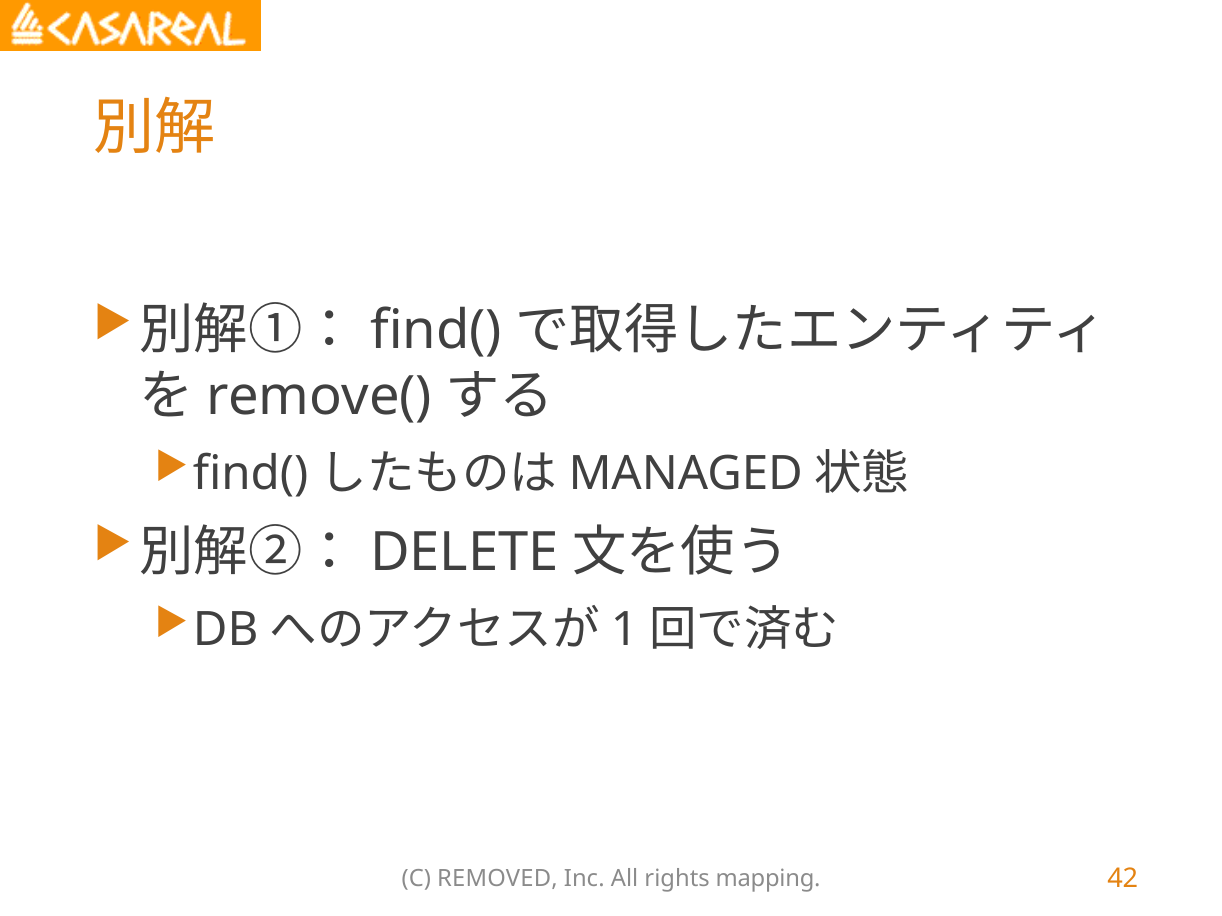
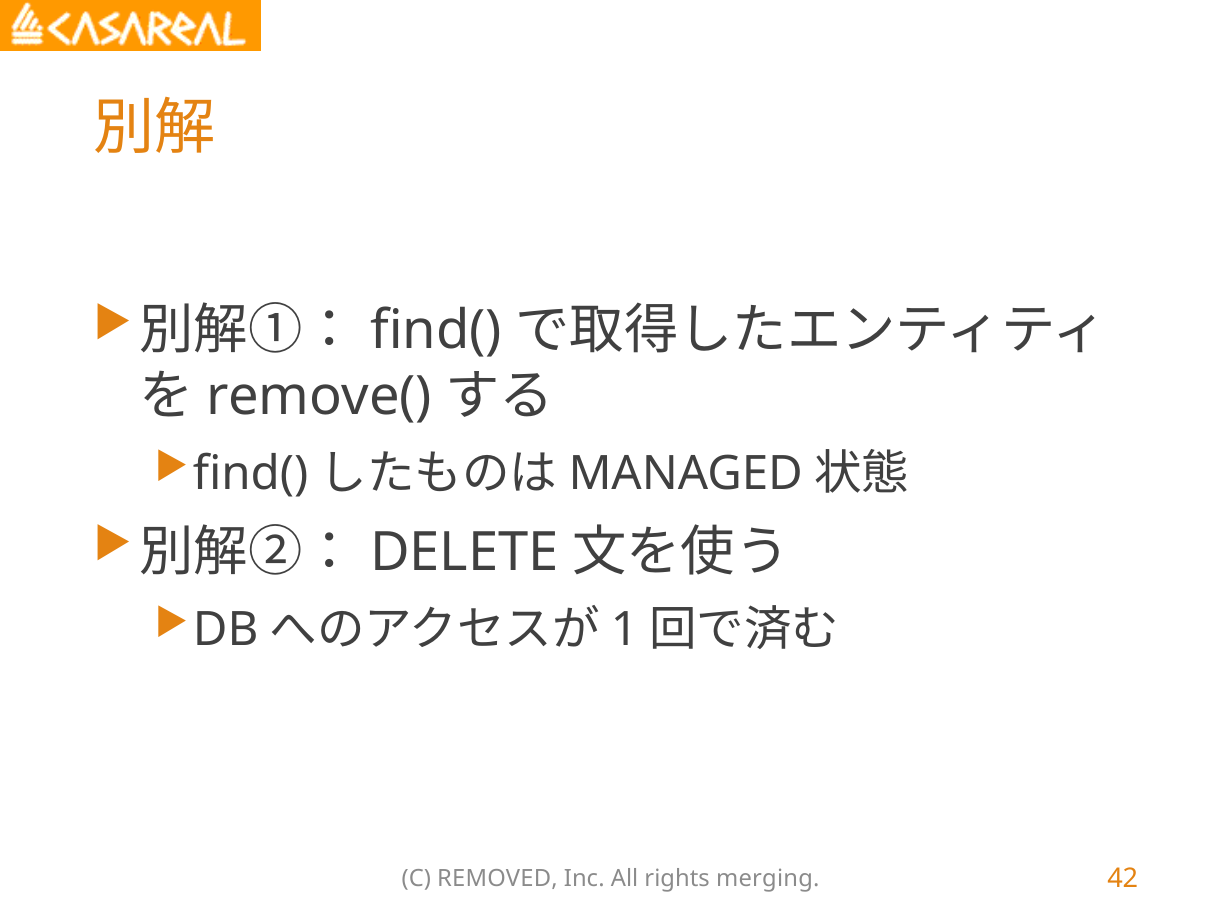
mapping: mapping -> merging
